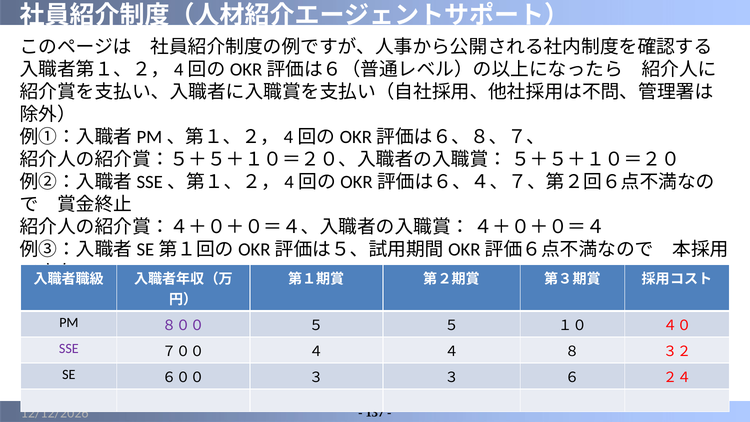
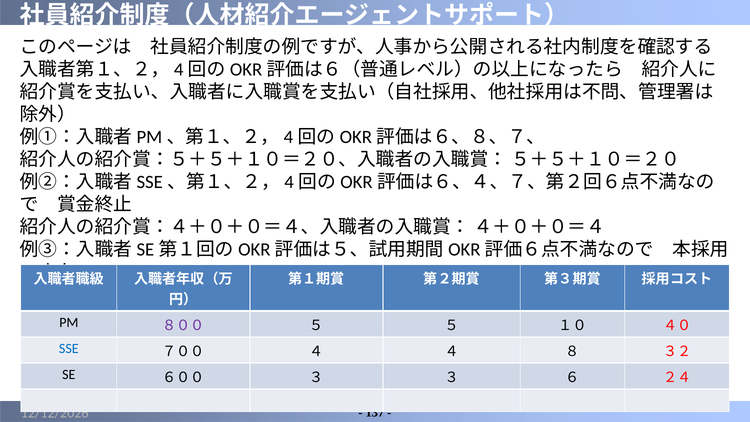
SSE colour: purple -> blue
